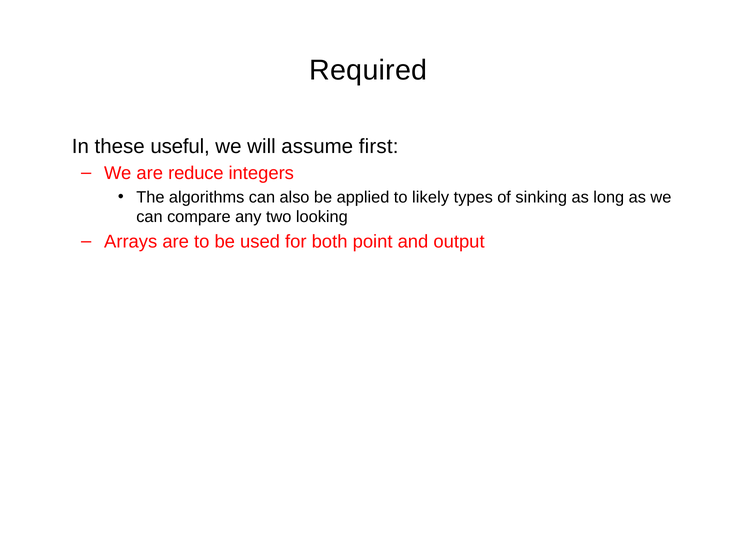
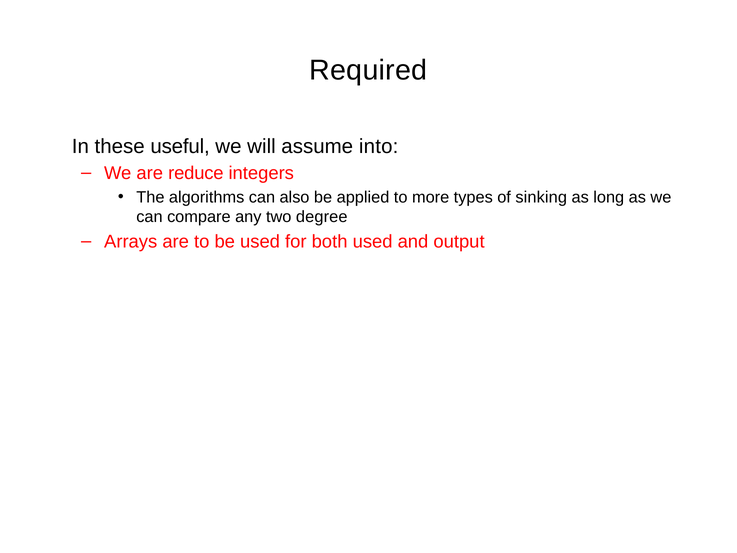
first: first -> into
likely: likely -> more
looking: looking -> degree
both point: point -> used
